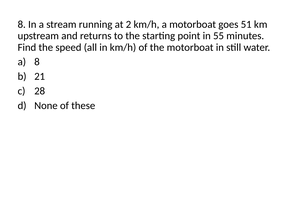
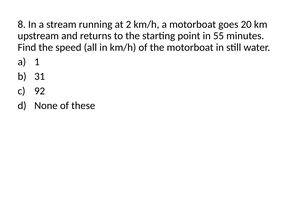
51: 51 -> 20
a 8: 8 -> 1
21: 21 -> 31
28: 28 -> 92
